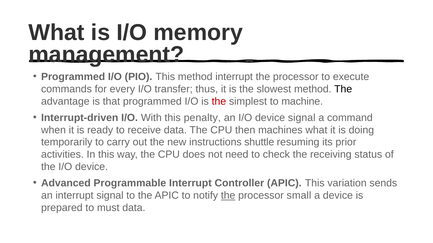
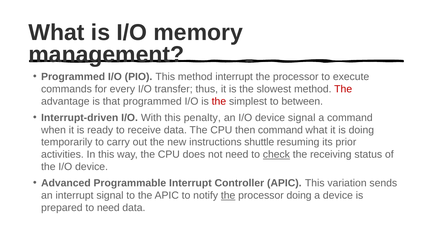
The at (343, 89) colour: black -> red
machine: machine -> between
then machines: machines -> command
check underline: none -> present
processor small: small -> doing
to must: must -> need
